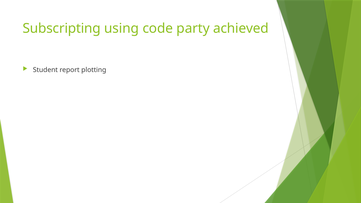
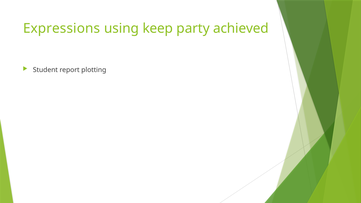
Subscripting: Subscripting -> Expressions
code: code -> keep
